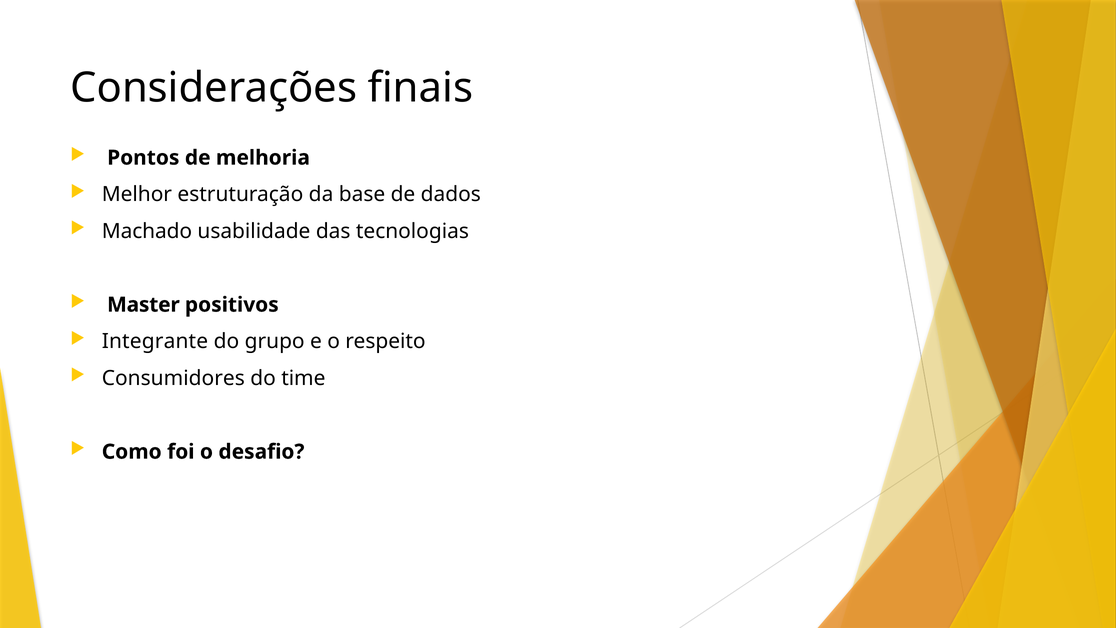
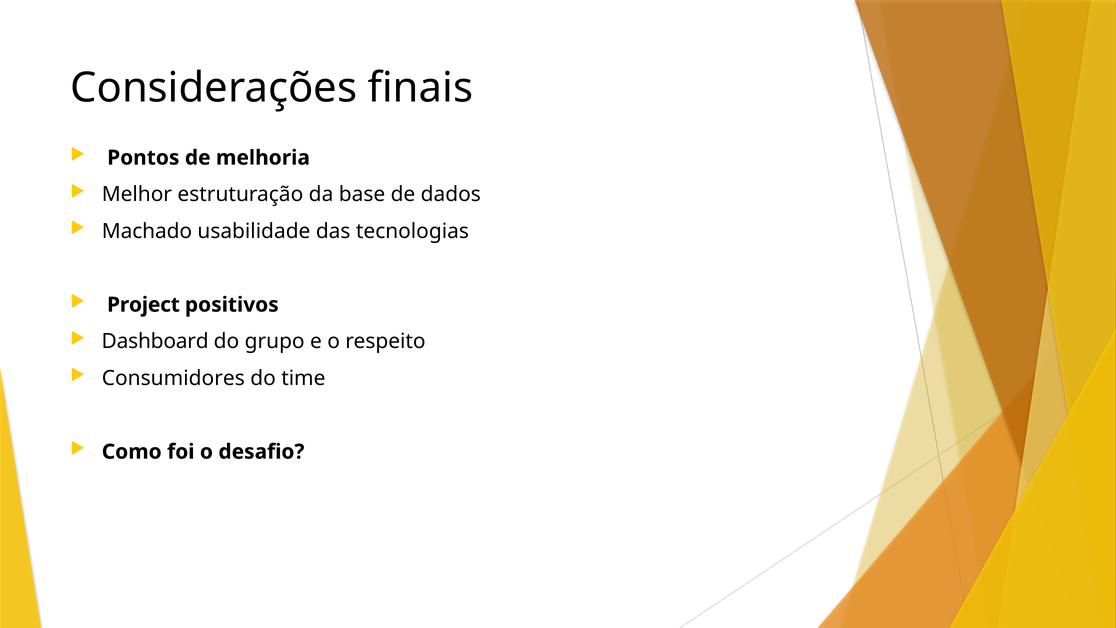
Master: Master -> Project
Integrante: Integrante -> Dashboard
